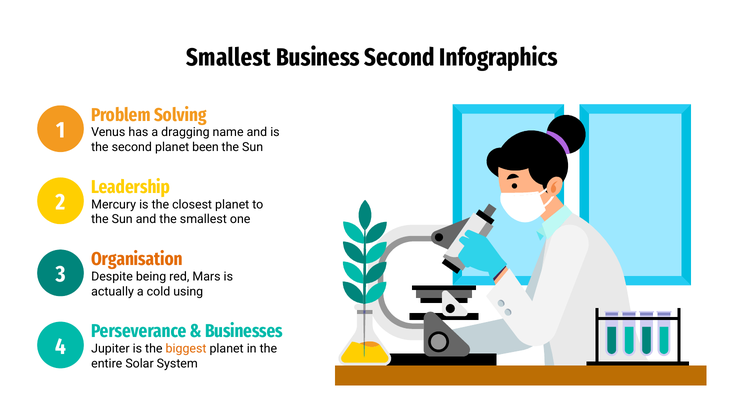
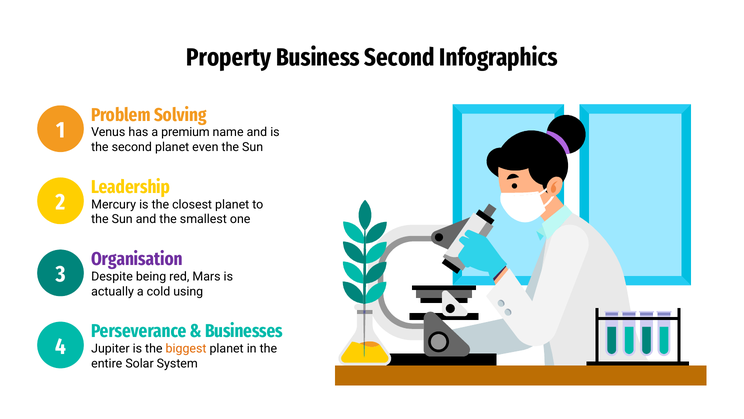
Smallest at (229, 57): Smallest -> Property
dragging: dragging -> premium
been: been -> even
Organisation colour: orange -> purple
